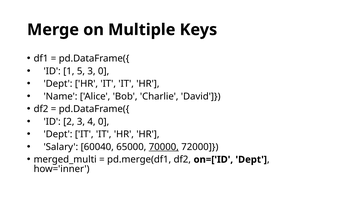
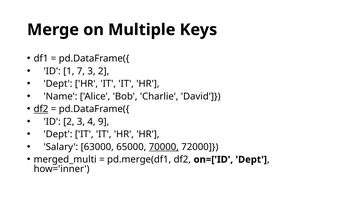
5: 5 -> 7
3 0: 0 -> 2
df2 at (41, 109) underline: none -> present
4 0: 0 -> 9
60040: 60040 -> 63000
